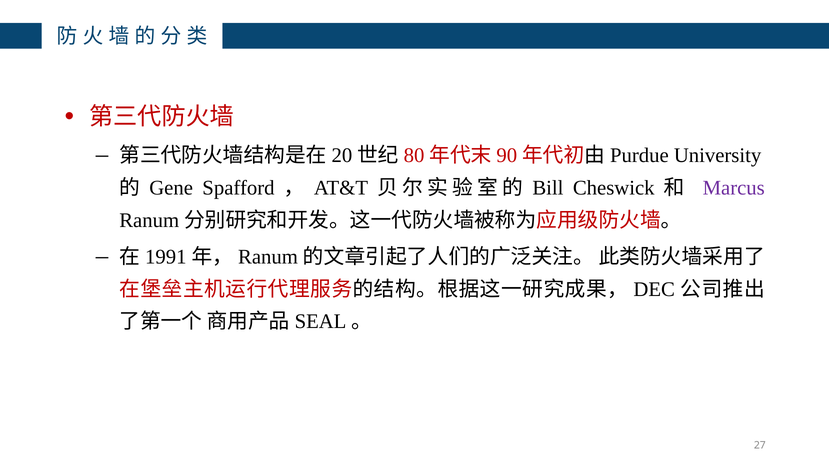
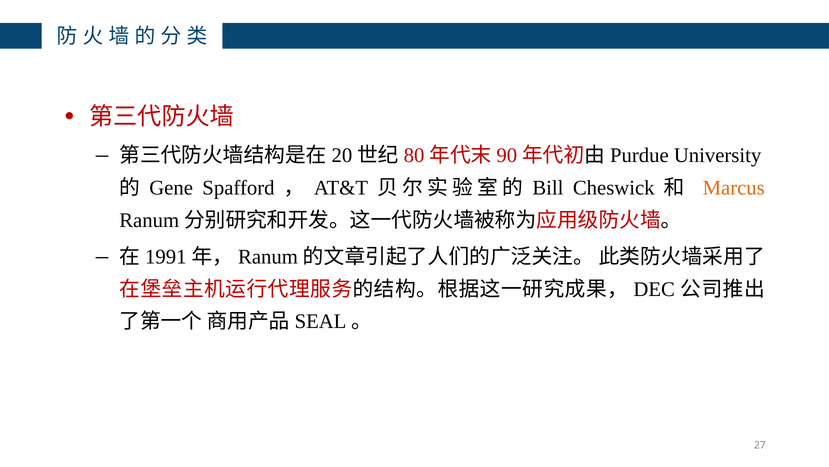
Marcus colour: purple -> orange
